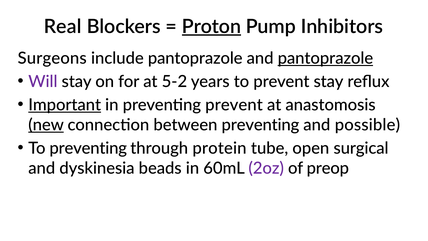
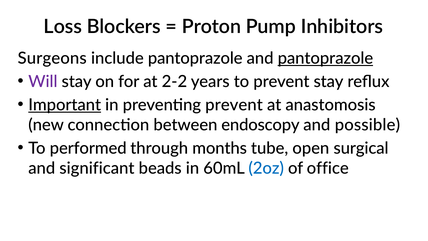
Real: Real -> Loss
Proton underline: present -> none
5-2: 5-2 -> 2-2
new underline: present -> none
between preventing: preventing -> endoscopy
To preventing: preventing -> performed
protein: protein -> months
dyskinesia: dyskinesia -> significant
2oz colour: purple -> blue
preop: preop -> office
